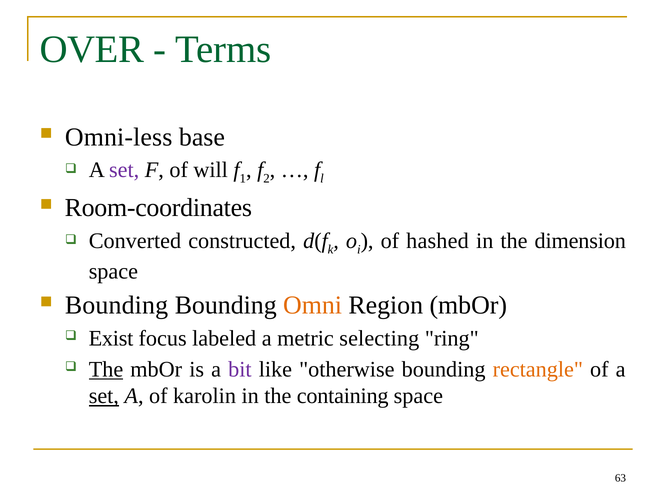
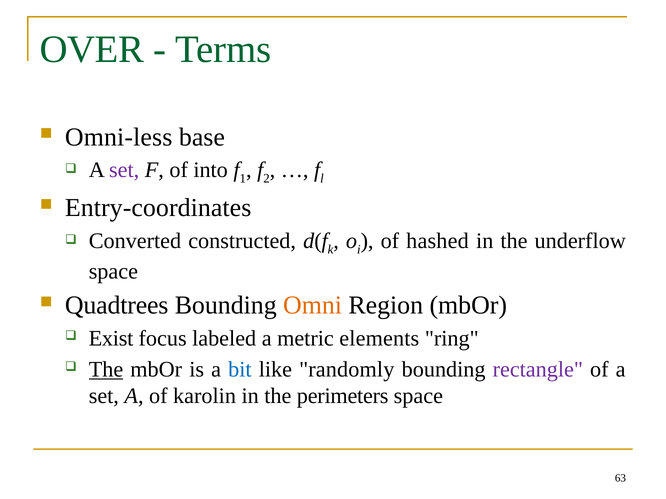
will: will -> into
Room-coordinates: Room-coordinates -> Entry-coordinates
dimension: dimension -> underflow
Bounding at (117, 306): Bounding -> Quadtrees
selecting: selecting -> elements
bit colour: purple -> blue
otherwise: otherwise -> randomly
rectangle colour: orange -> purple
set at (104, 396) underline: present -> none
containing: containing -> perimeters
